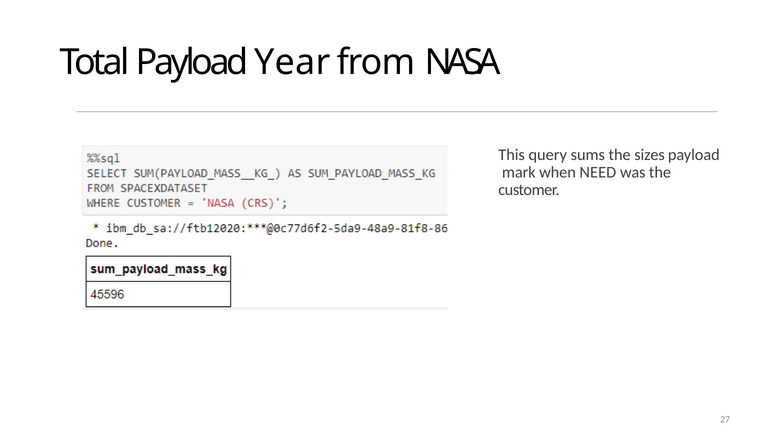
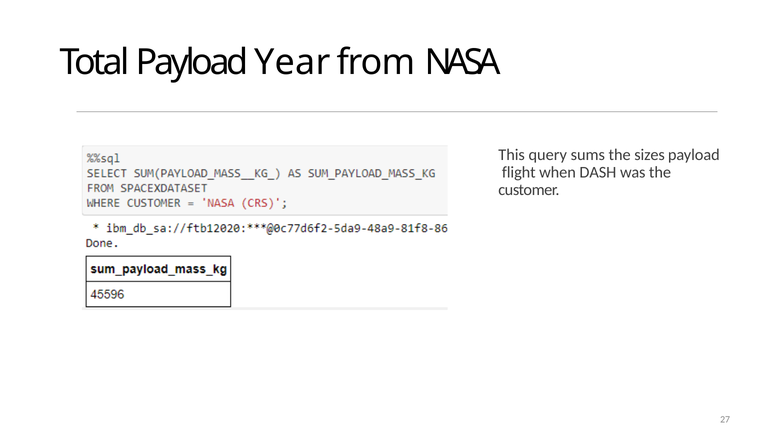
mark: mark -> flight
NEED: NEED -> DASH
